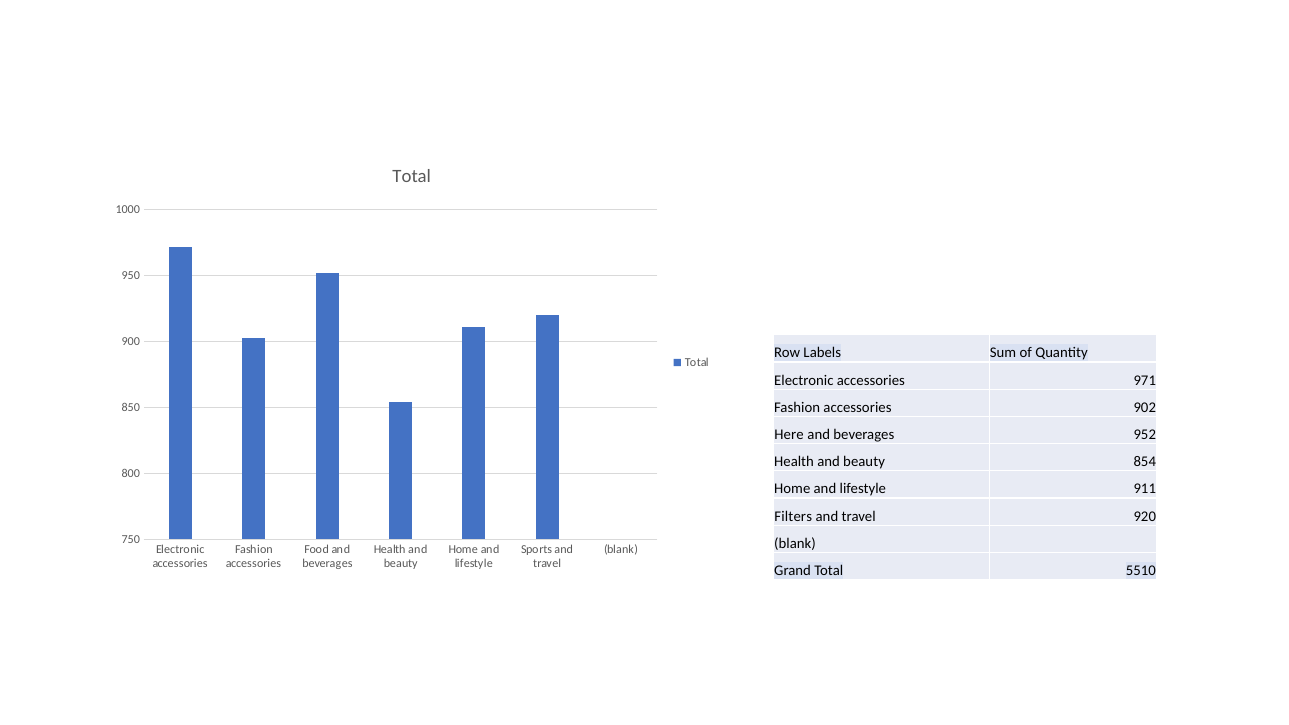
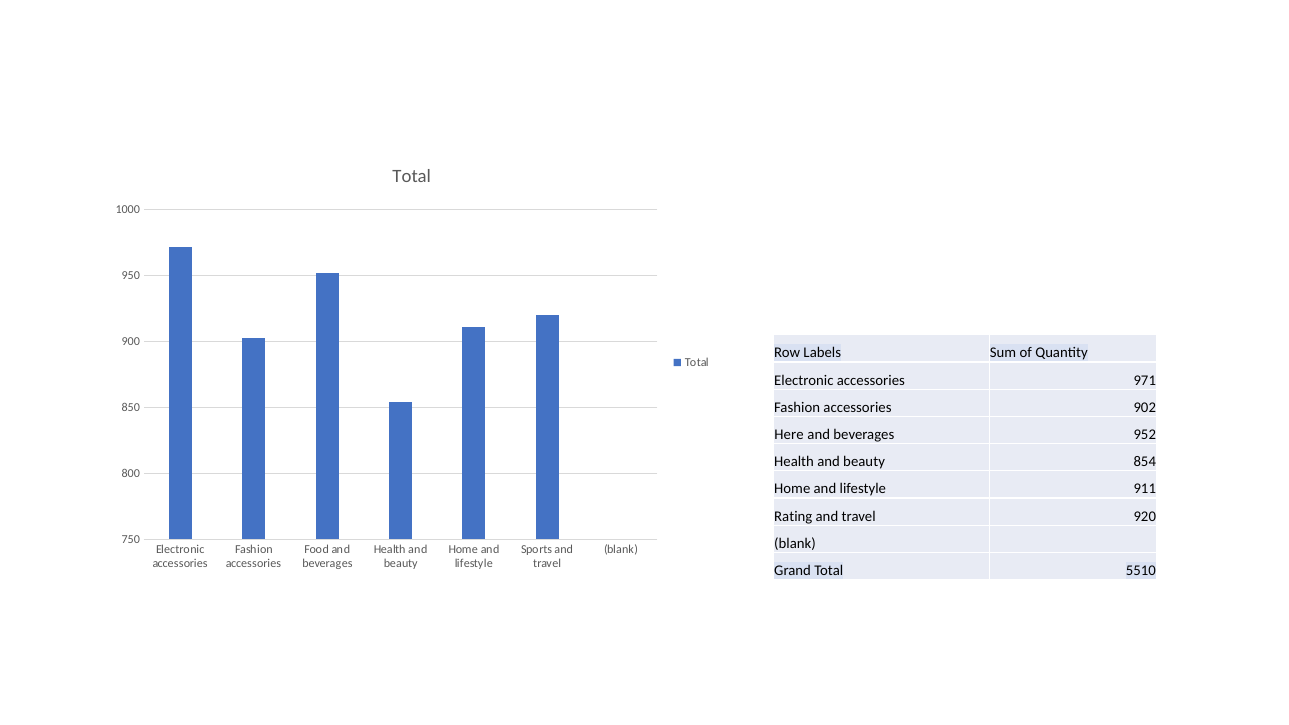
Filters: Filters -> Rating
